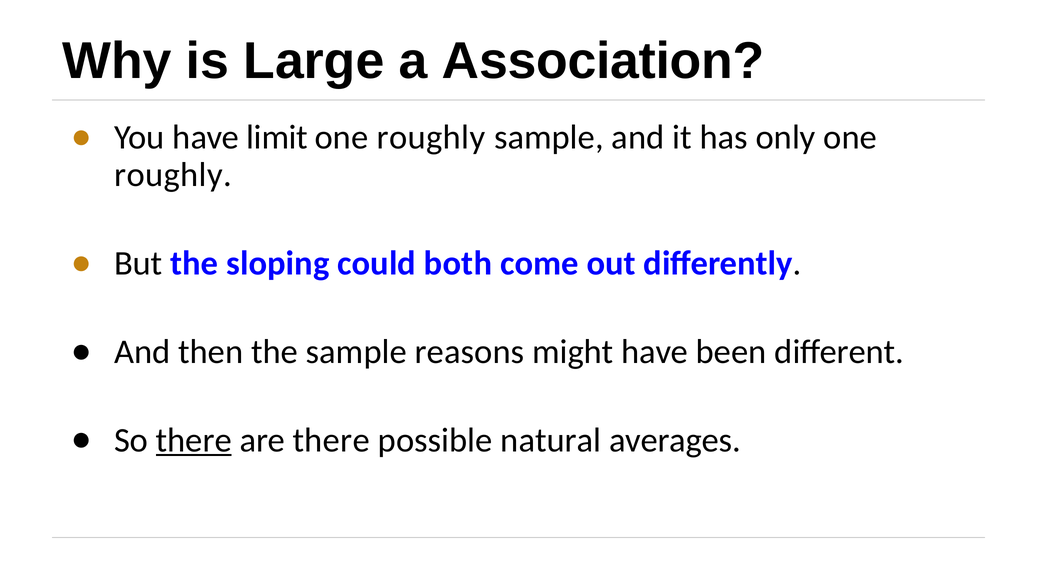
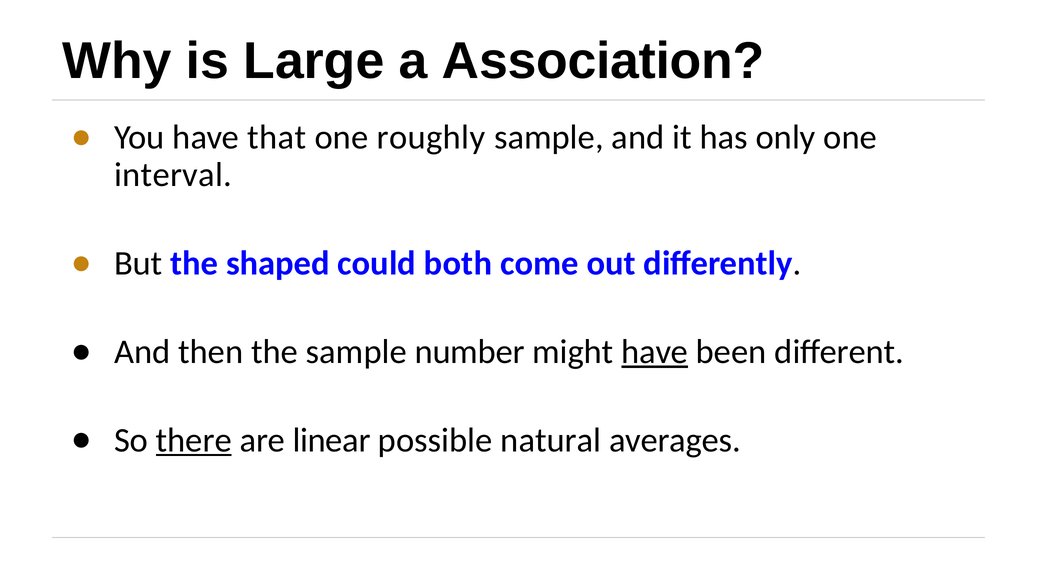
limit: limit -> that
roughly at (173, 175): roughly -> interval
sloping: sloping -> shaped
reasons: reasons -> number
have at (655, 352) underline: none -> present
are there: there -> linear
